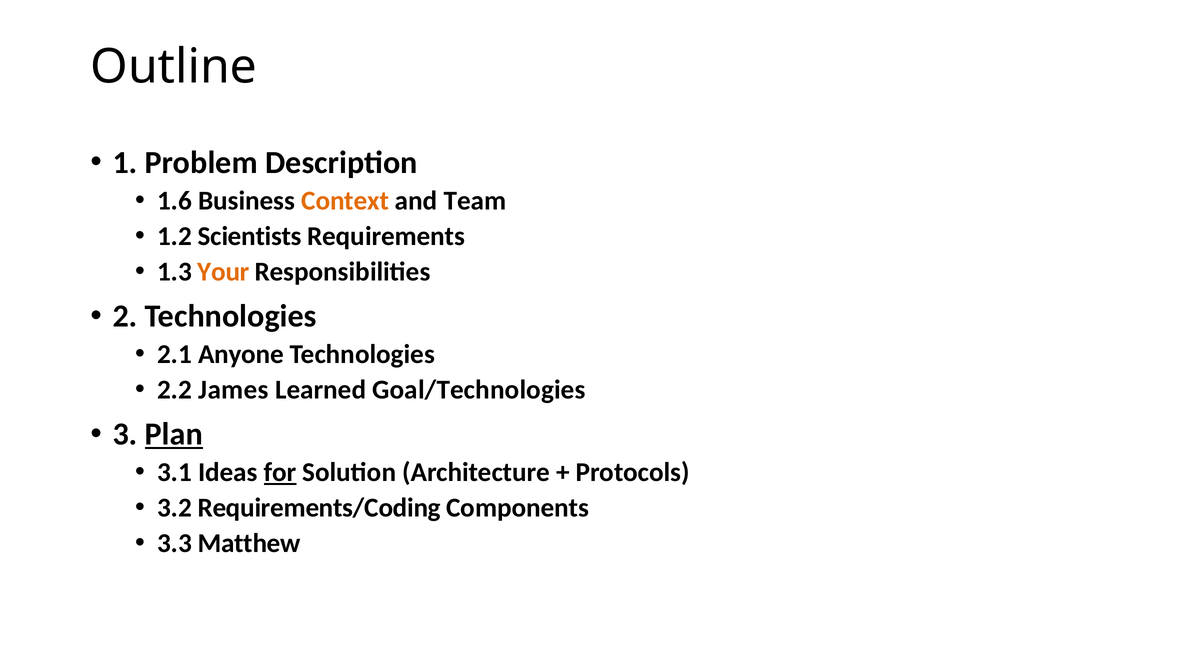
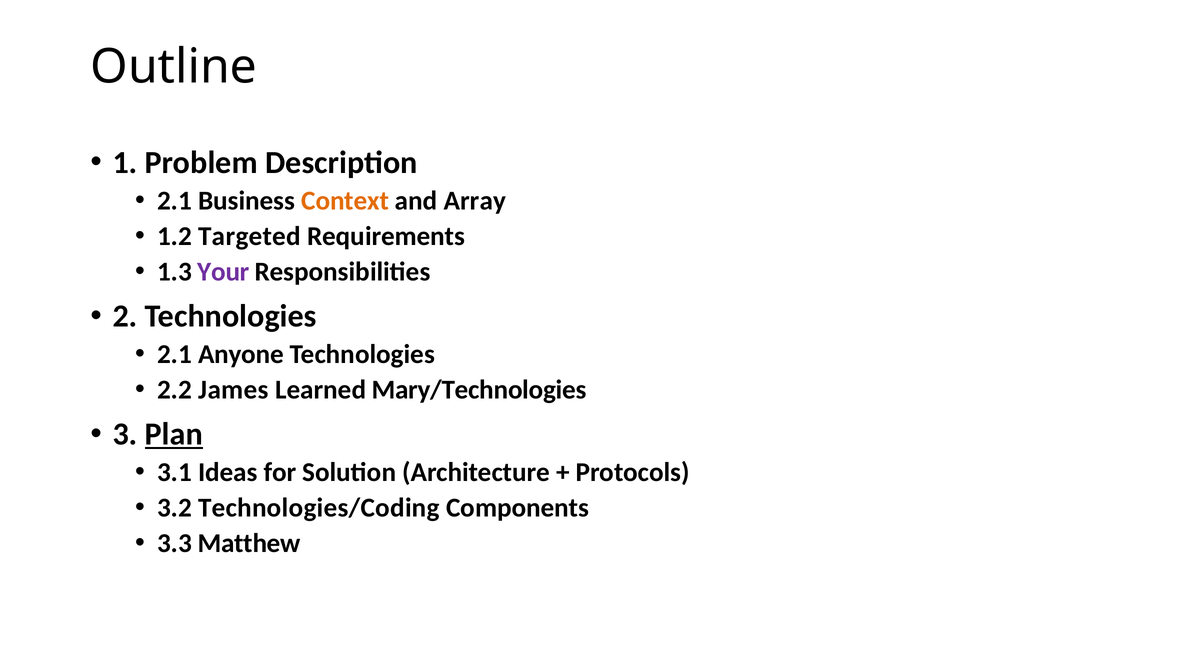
1.6 at (175, 201): 1.6 -> 2.1
Team: Team -> Array
Scientists: Scientists -> Targeted
Your colour: orange -> purple
Goal/Technologies: Goal/Technologies -> Mary/Technologies
for underline: present -> none
Requirements/Coding: Requirements/Coding -> Technologies/Coding
